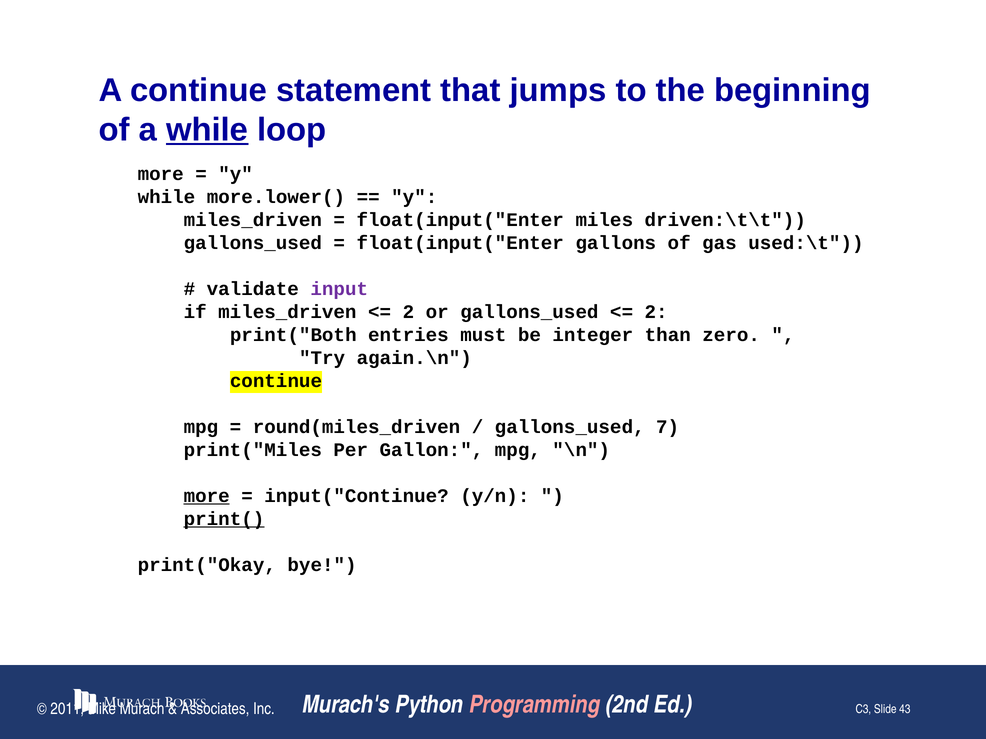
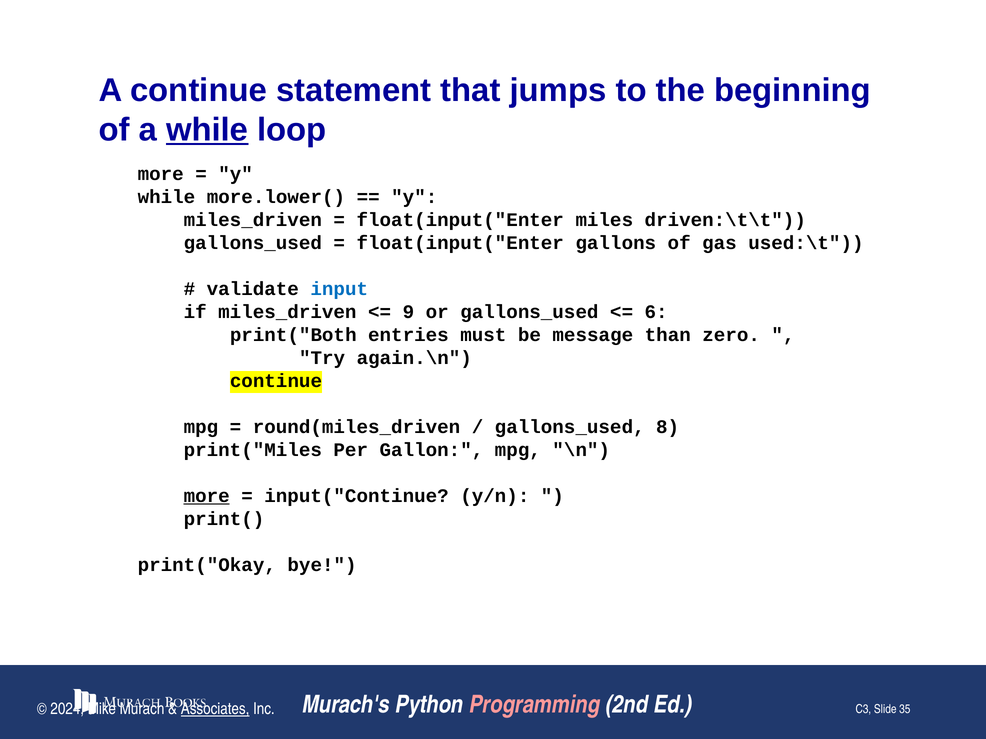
input colour: purple -> blue
2 at (408, 312): 2 -> 9
2 at (656, 312): 2 -> 6
integer: integer -> message
7: 7 -> 8
print( underline: present -> none
2011: 2011 -> 2024
Associates underline: none -> present
43: 43 -> 35
